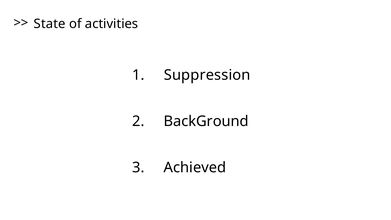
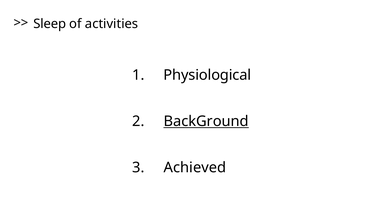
State: State -> Sleep
Suppression: Suppression -> Physiological
BackGround underline: none -> present
